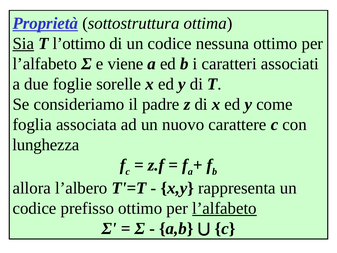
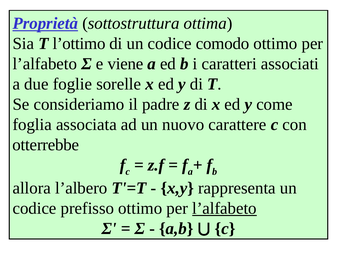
Sia underline: present -> none
nessuna: nessuna -> comodo
lunghezza: lunghezza -> otterrebbe
